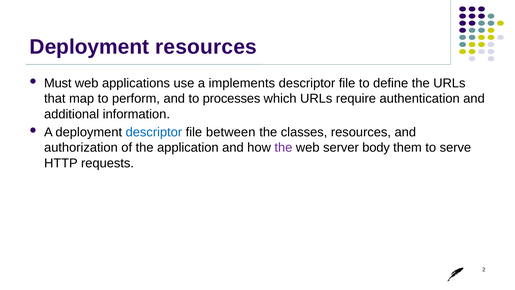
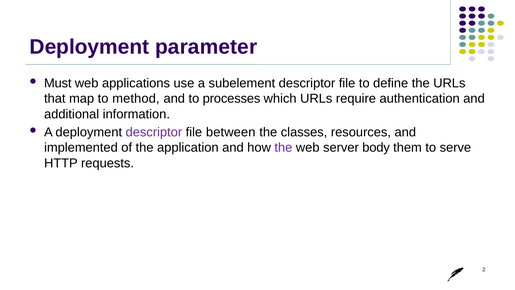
Deployment resources: resources -> parameter
implements: implements -> subelement
perform: perform -> method
descriptor at (154, 132) colour: blue -> purple
authorization: authorization -> implemented
